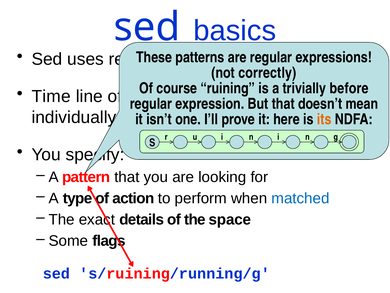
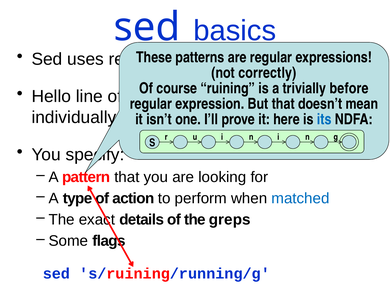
Time: Time -> Hello
its colour: orange -> blue
space: space -> greps
